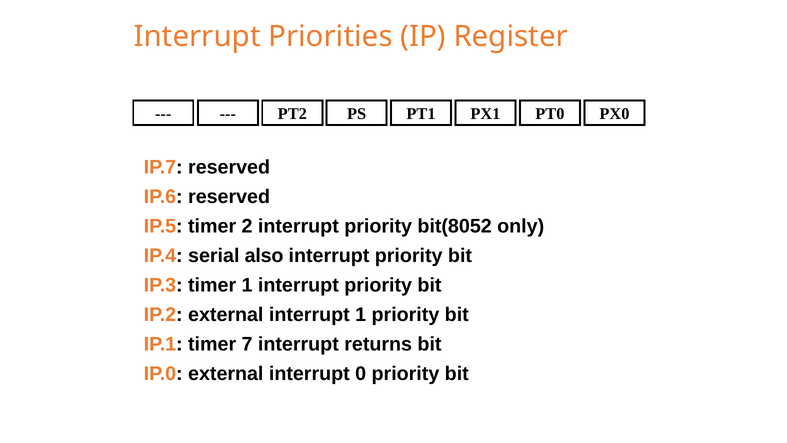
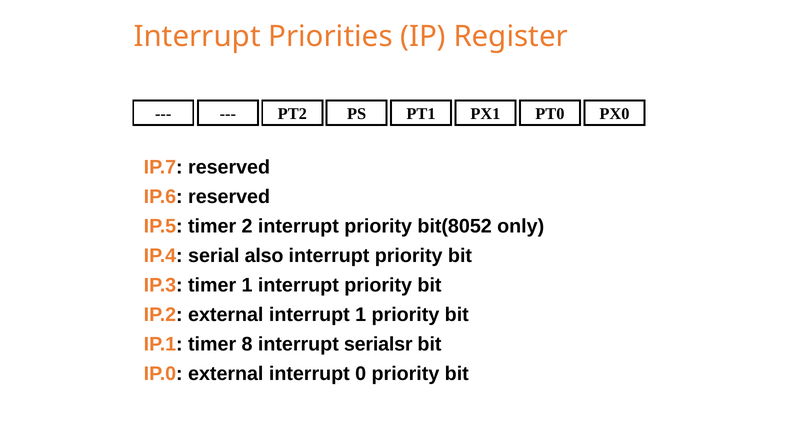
7: 7 -> 8
returns: returns -> serialsr
